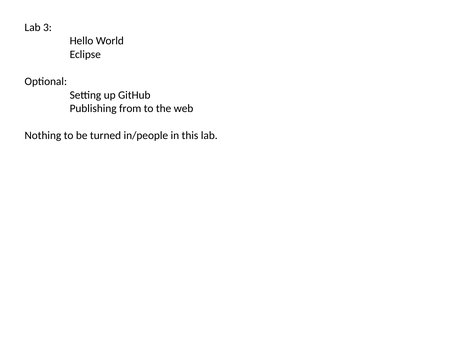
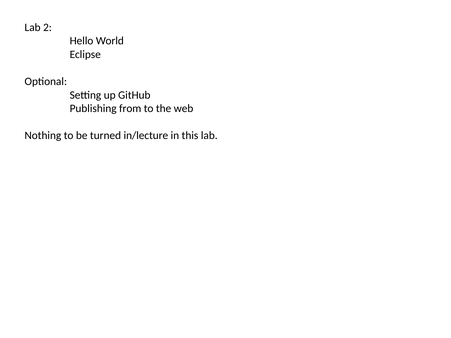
3: 3 -> 2
in/people: in/people -> in/lecture
